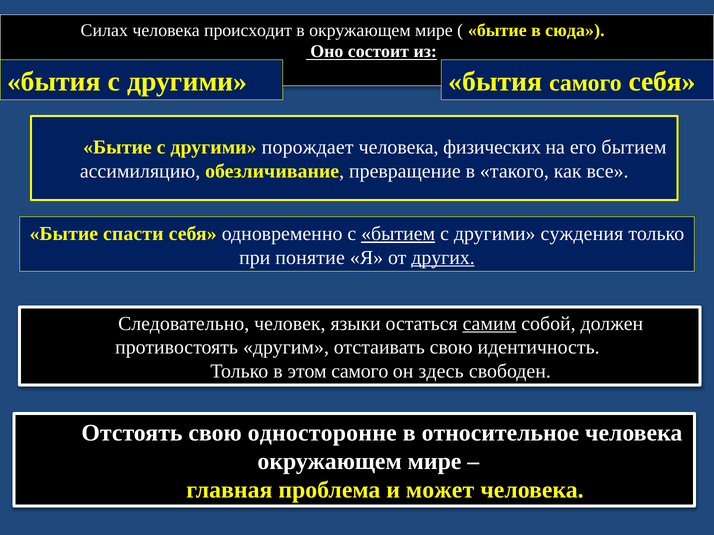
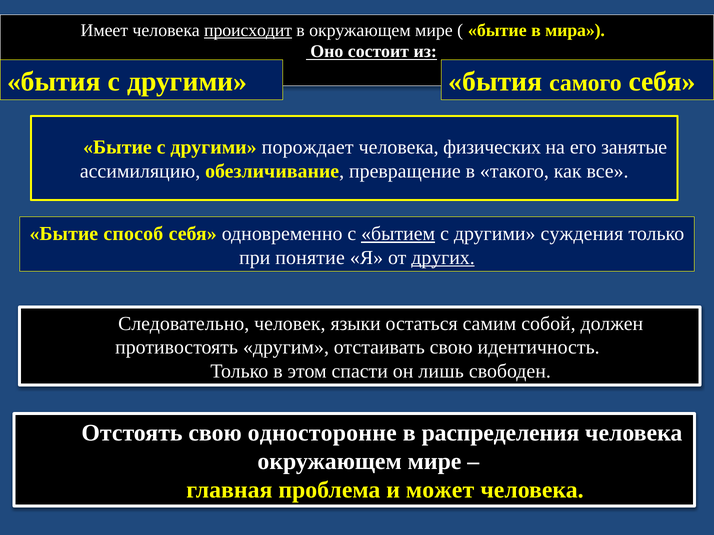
Силах: Силах -> Имеет
происходит underline: none -> present
сюда: сюда -> мира
его бытием: бытием -> занятые
спасти: спасти -> способ
самим underline: present -> none
этом самого: самого -> спасти
здесь: здесь -> лишь
относительное: относительное -> распределения
